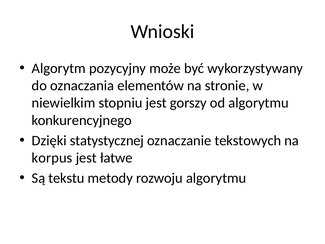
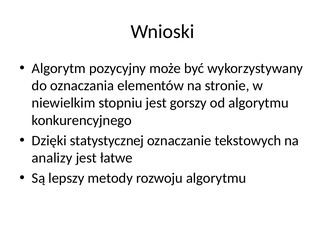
korpus: korpus -> analizy
tekstu: tekstu -> lepszy
